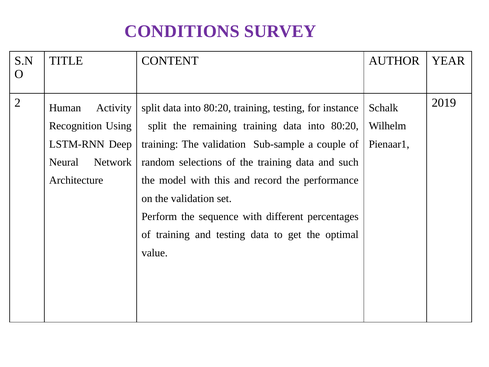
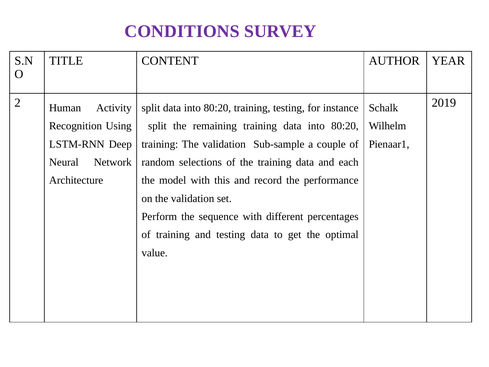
such: such -> each
